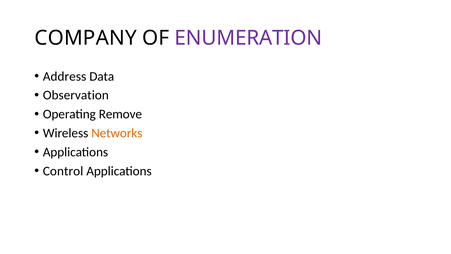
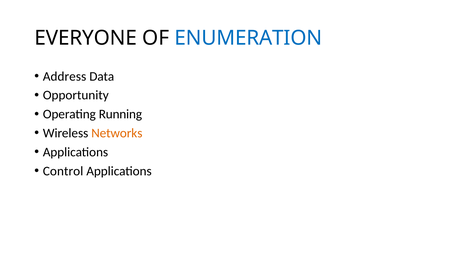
COMPANY: COMPANY -> EVERYONE
ENUMERATION colour: purple -> blue
Observation: Observation -> Opportunity
Remove: Remove -> Running
